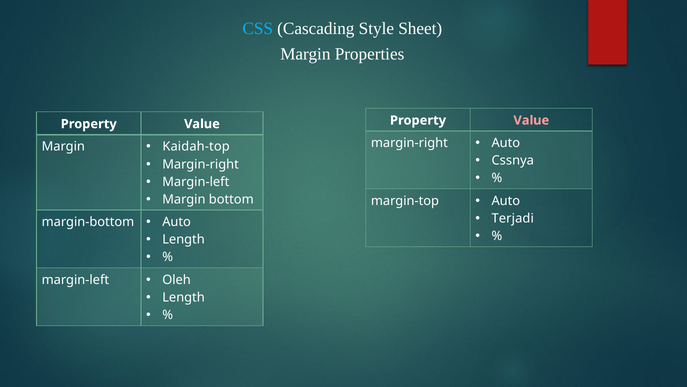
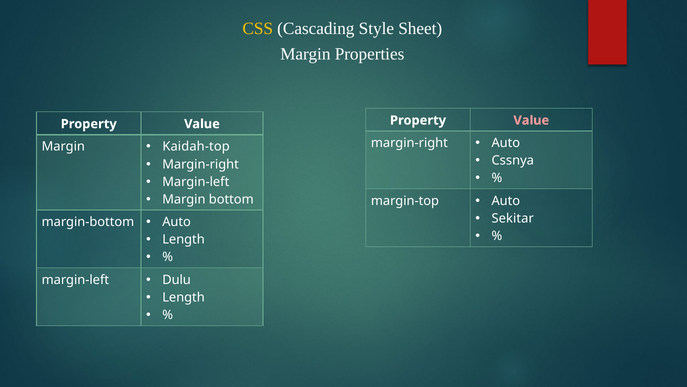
CSS colour: light blue -> yellow
Terjadi: Terjadi -> Sekitar
Oleh: Oleh -> Dulu
